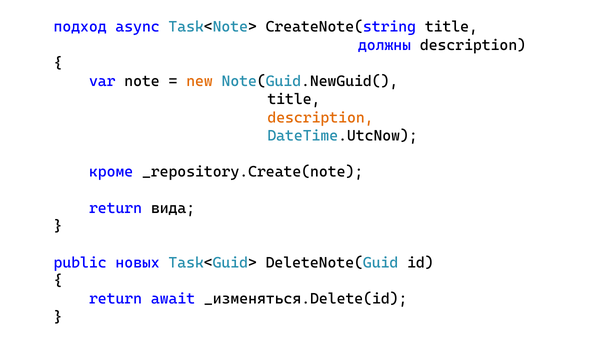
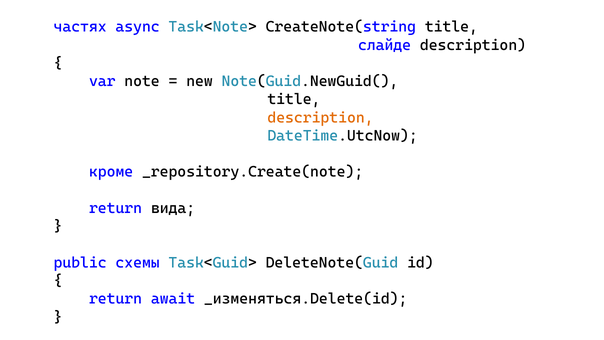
подход: подход -> частях
должны: должны -> слайде
new colour: orange -> black
новых: новых -> схемы
